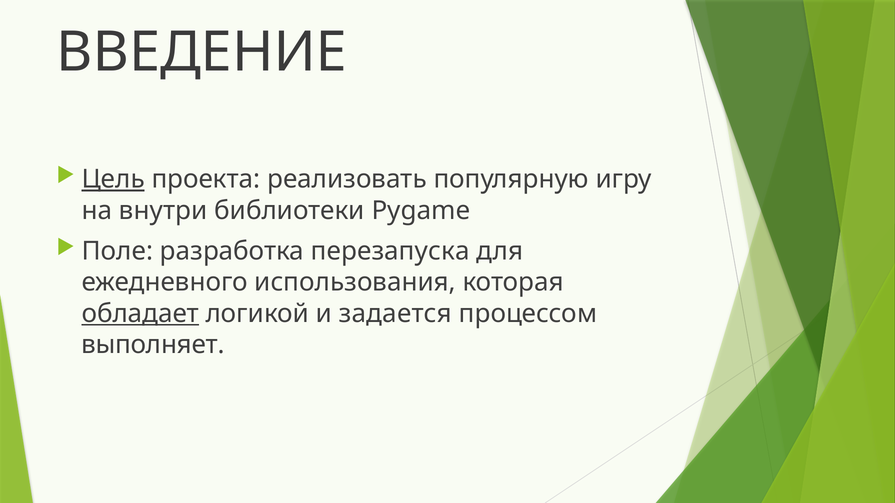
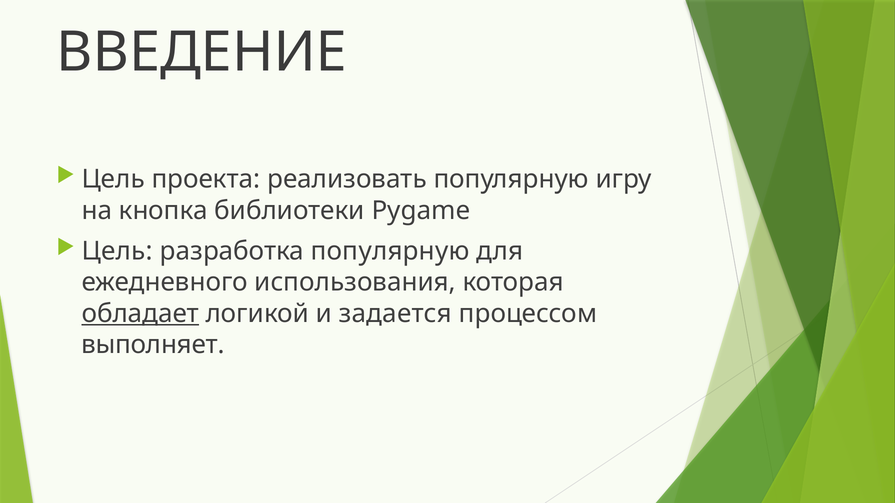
Цель at (113, 179) underline: present -> none
внутри: внутри -> кнопка
Поле at (117, 251): Поле -> Цель
разработка перезапуска: перезапуска -> популярную
